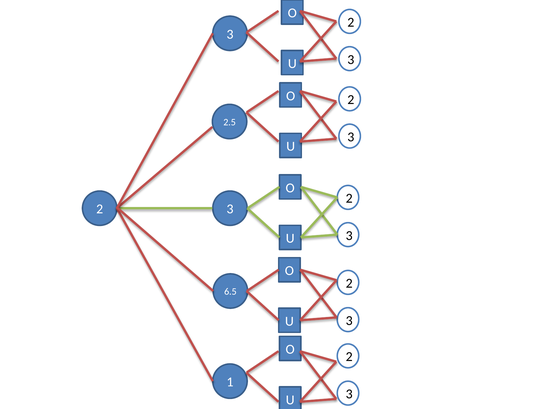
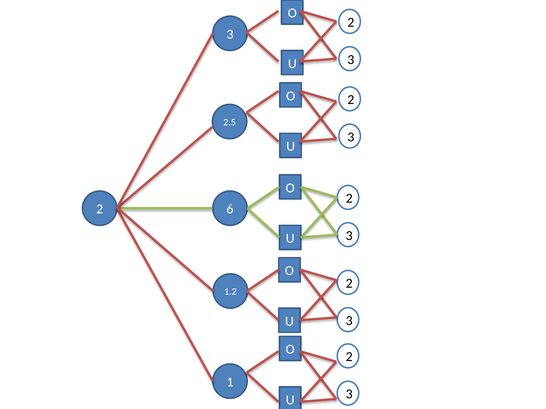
3 at (230, 209): 3 -> 6
6.5: 6.5 -> 1.2
